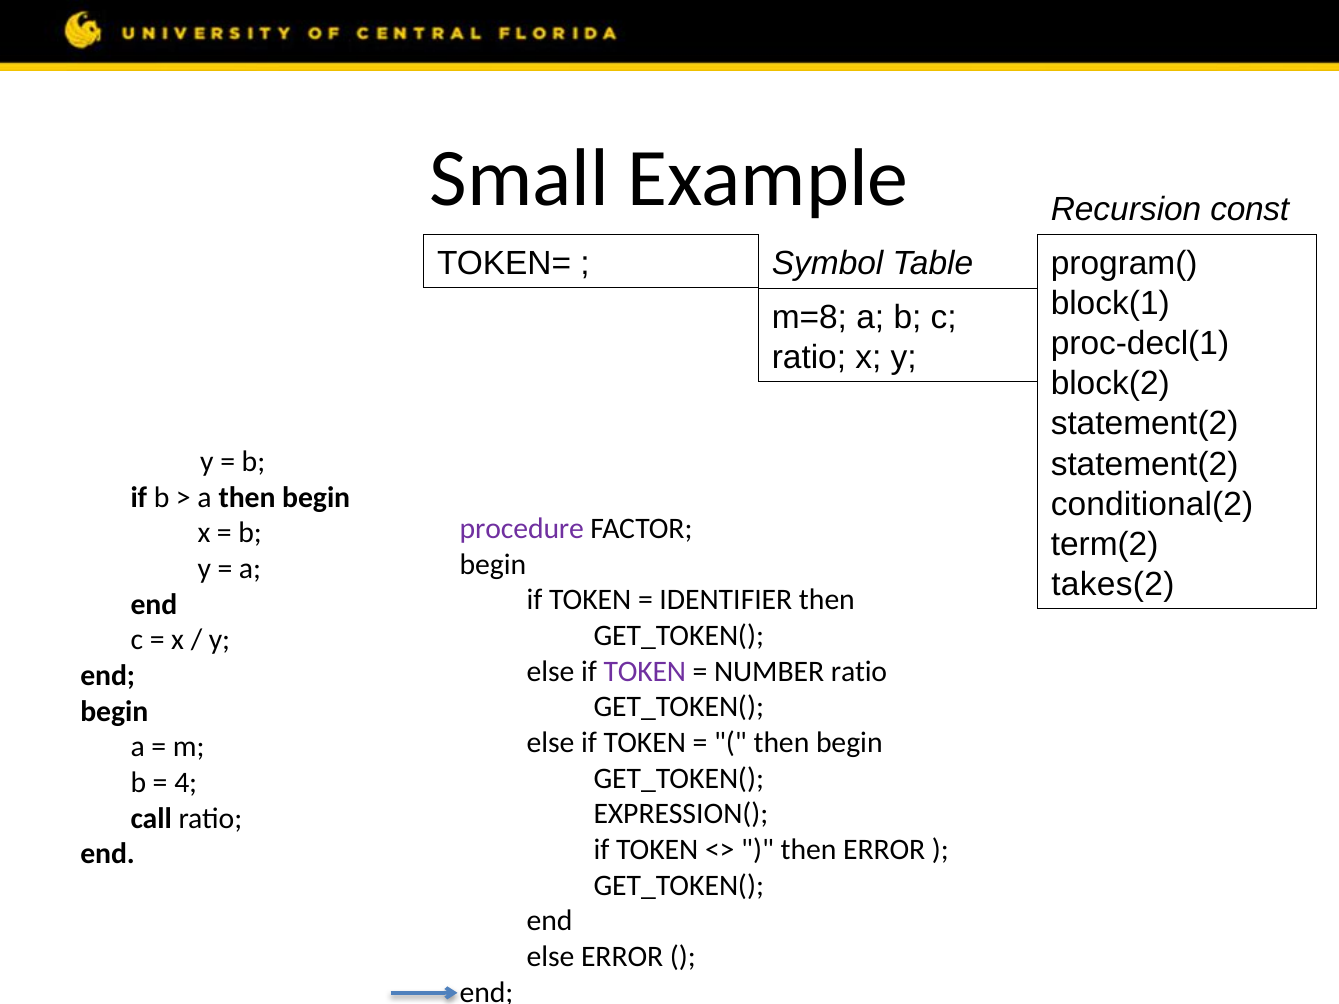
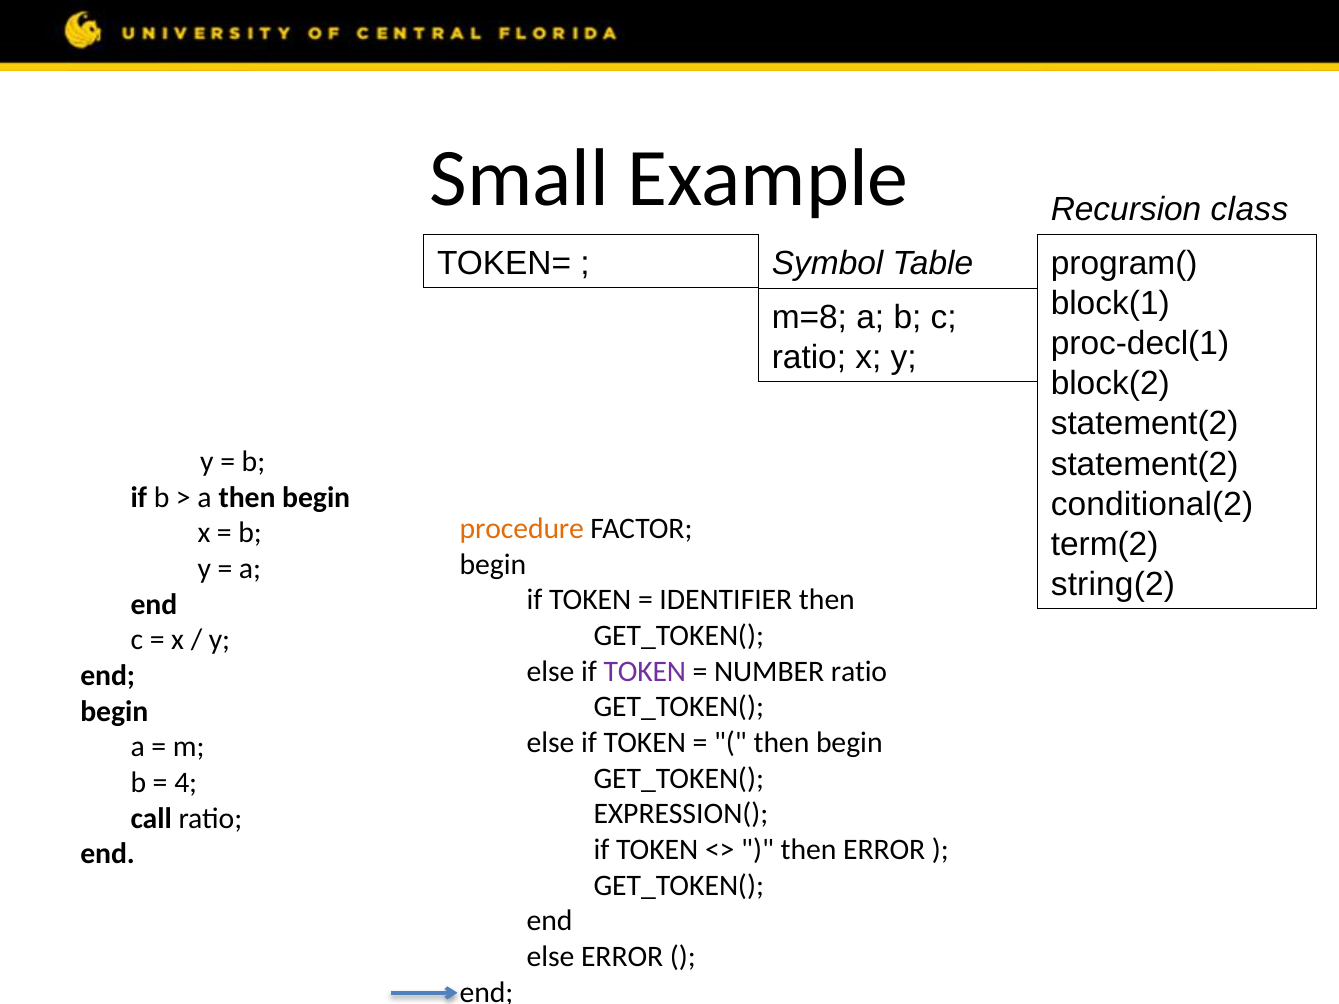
Recursion const: const -> class
procedure at (522, 529) colour: purple -> orange
takes(2: takes(2 -> string(2
